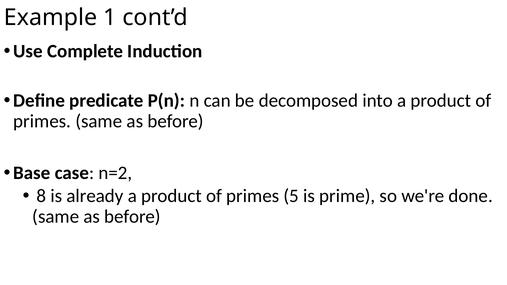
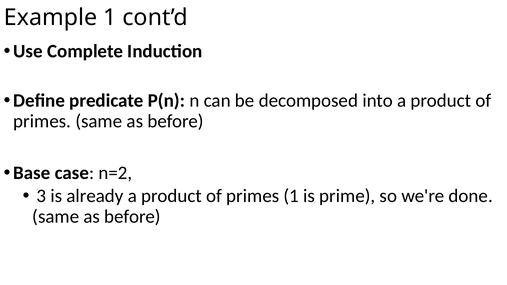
8: 8 -> 3
primes 5: 5 -> 1
